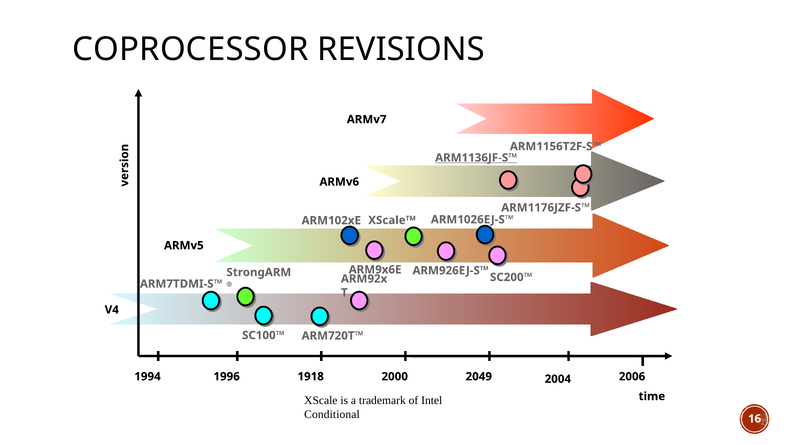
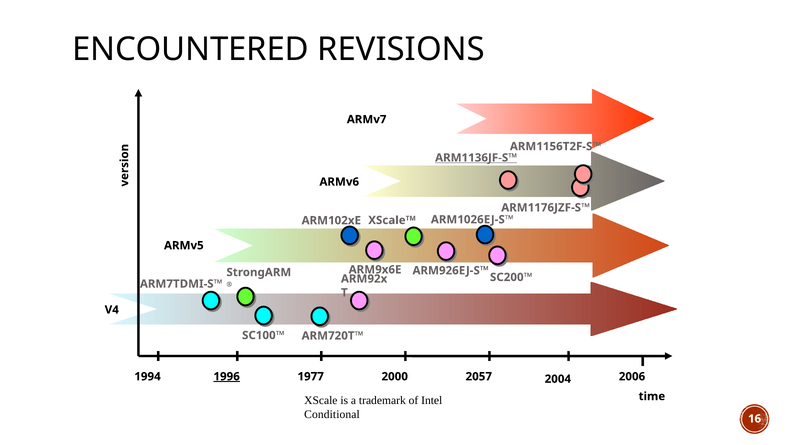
COPROCESSOR: COPROCESSOR -> ENCOUNTERED
1996 underline: none -> present
1918: 1918 -> 1977
2049: 2049 -> 2057
